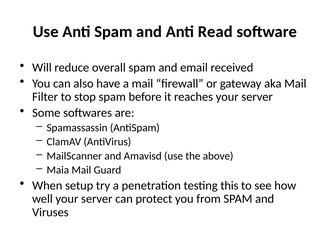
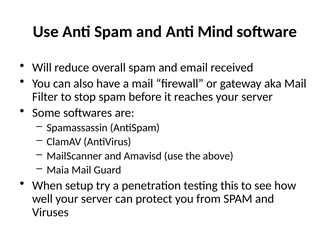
Read: Read -> Mind
